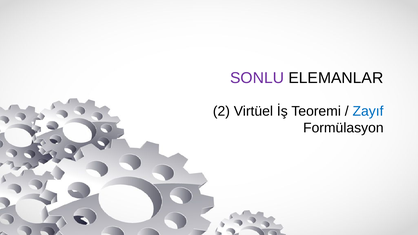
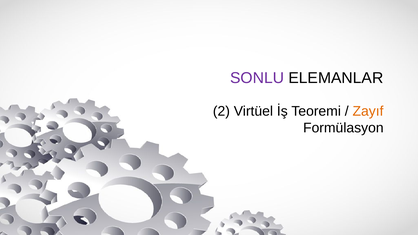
Zayıf colour: blue -> orange
